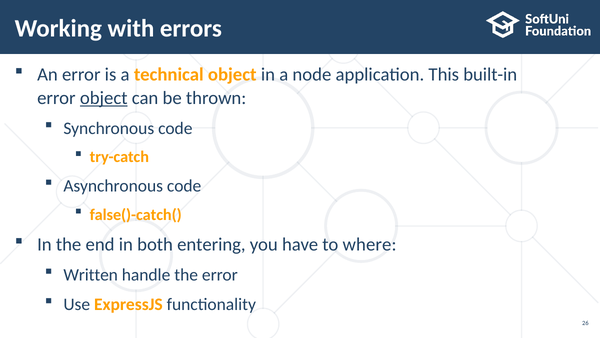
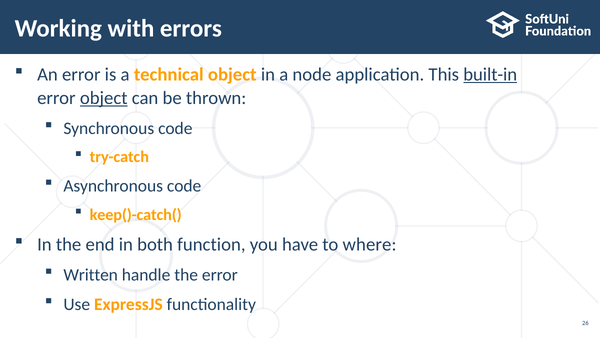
built-in underline: none -> present
false()-catch(: false()-catch( -> keep()-catch(
entering: entering -> function
